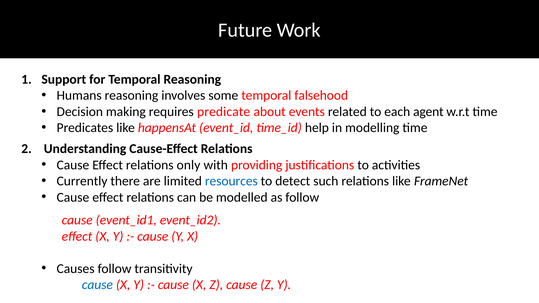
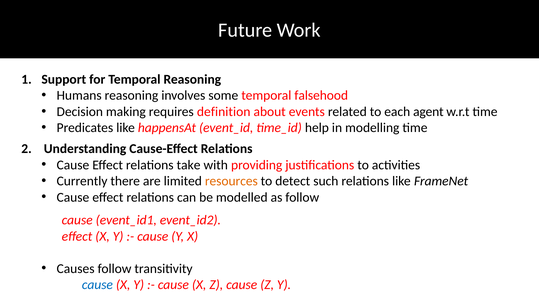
predicate: predicate -> definition
only: only -> take
resources colour: blue -> orange
